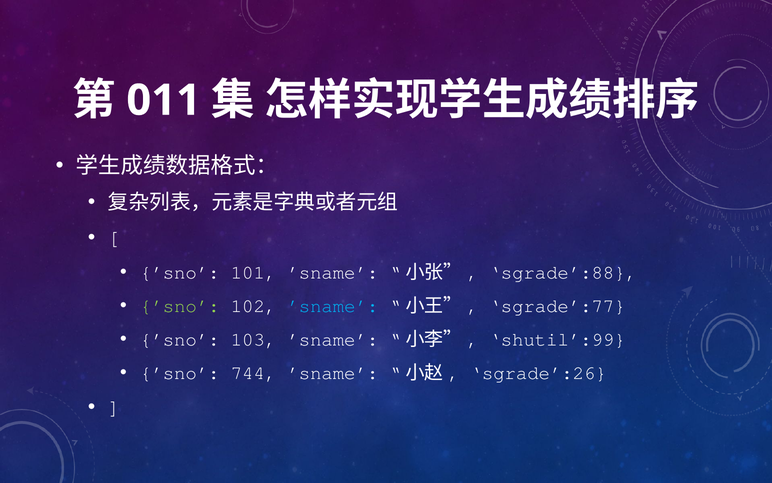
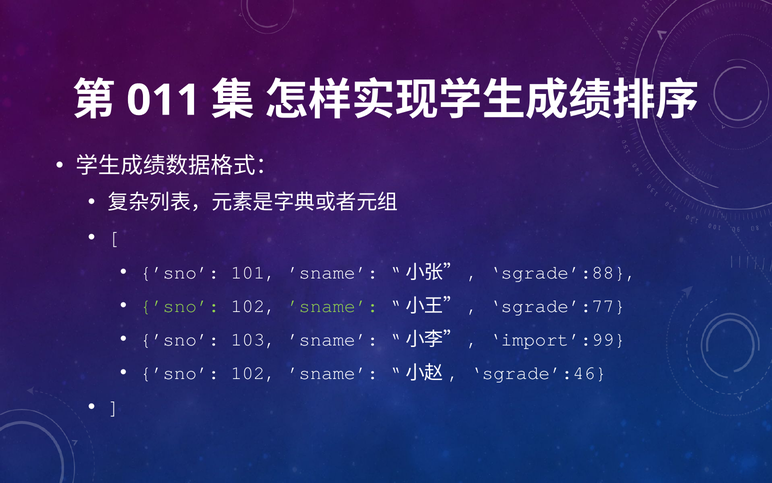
’sname at (333, 306) colour: light blue -> light green
shutil’:99: shutil’:99 -> import’:99
744 at (253, 373): 744 -> 102
sgrade’:26: sgrade’:26 -> sgrade’:46
